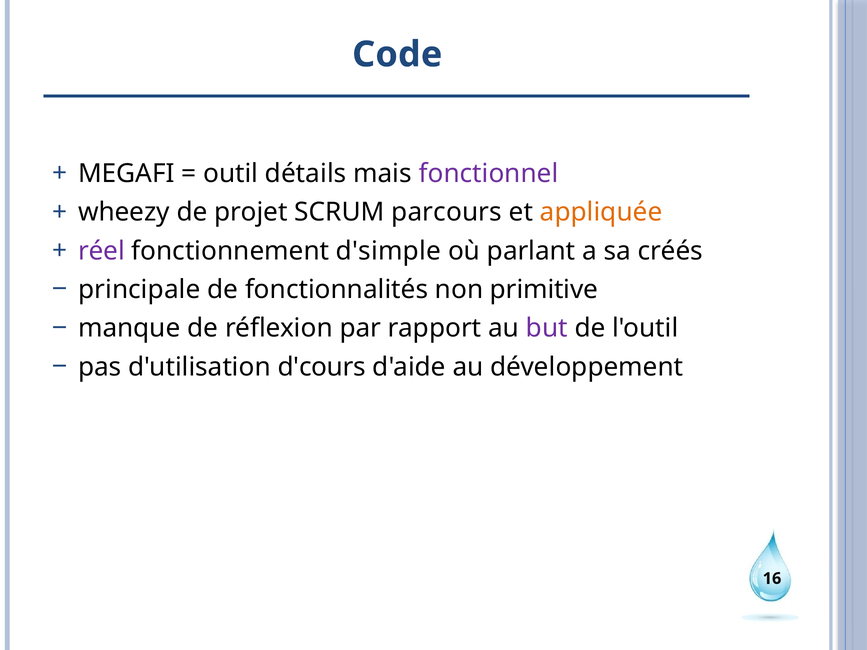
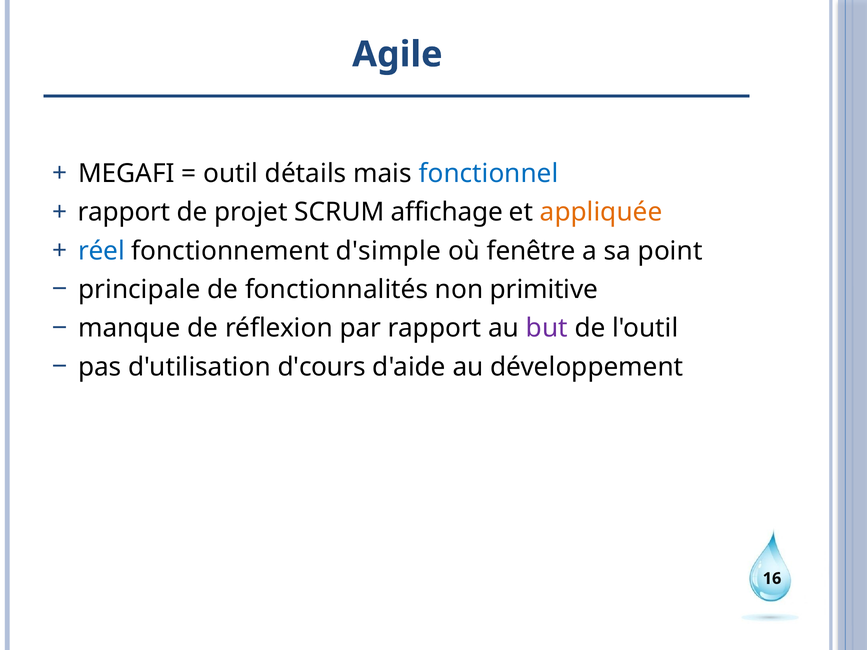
Code: Code -> Agile
fonctionnel colour: purple -> blue
wheezy at (124, 212): wheezy -> rapport
parcours: parcours -> affichage
réel colour: purple -> blue
parlant: parlant -> fenêtre
créés: créés -> point
